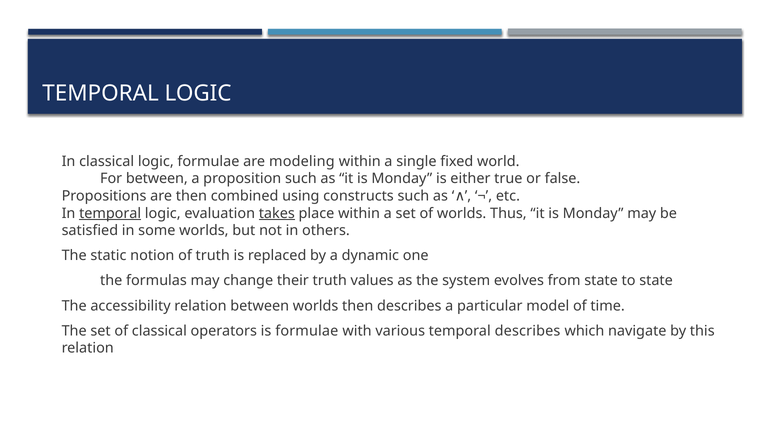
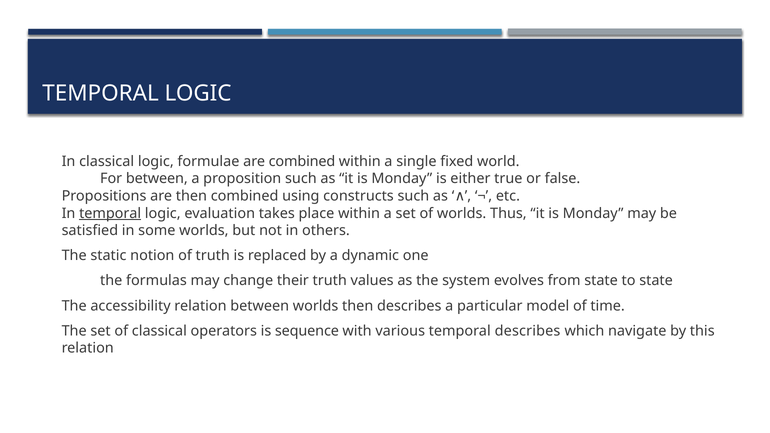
are modeling: modeling -> combined
takes underline: present -> none
is formulae: formulae -> sequence
